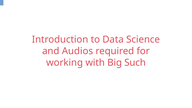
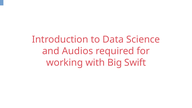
Such: Such -> Swift
